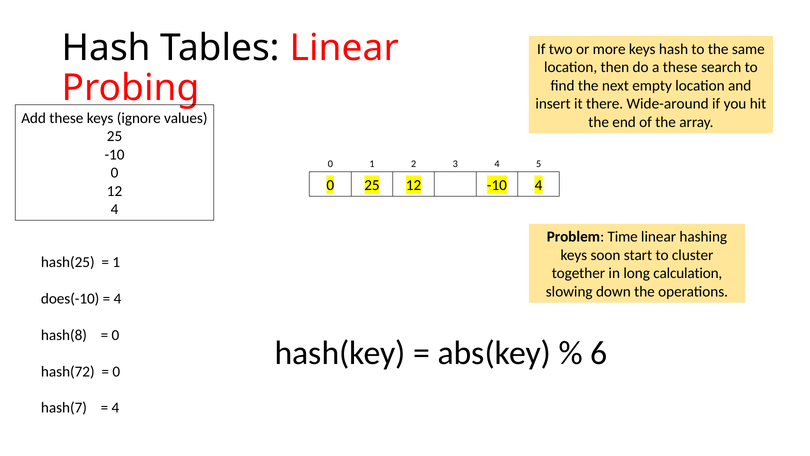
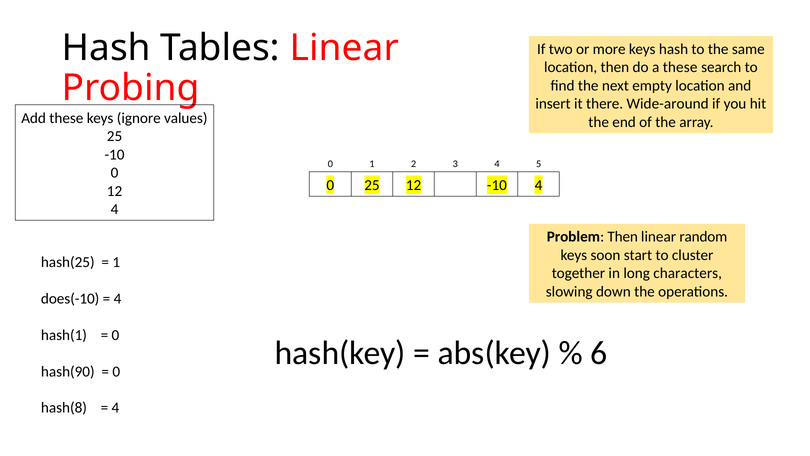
Problem Time: Time -> Then
hashing: hashing -> random
calculation: calculation -> characters
hash(8: hash(8 -> hash(1
hash(72: hash(72 -> hash(90
hash(7: hash(7 -> hash(8
